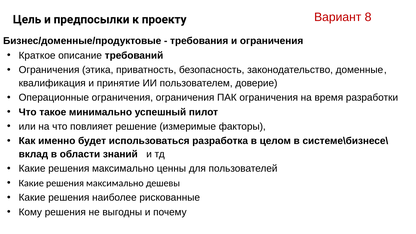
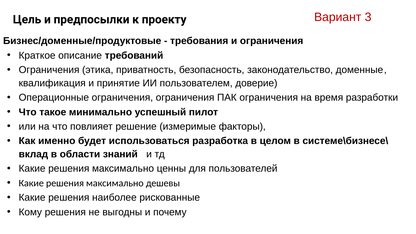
8: 8 -> 3
